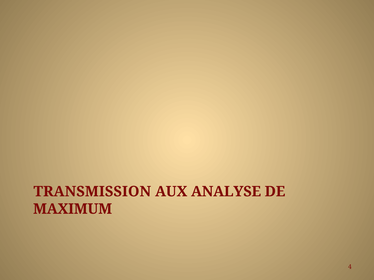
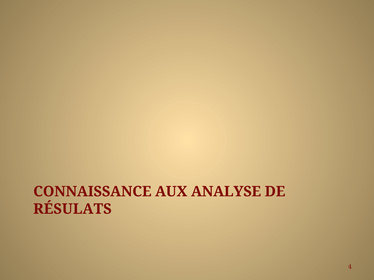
TRANSMISSION: TRANSMISSION -> CONNAISSANCE
MAXIMUM: MAXIMUM -> RÉSULATS
